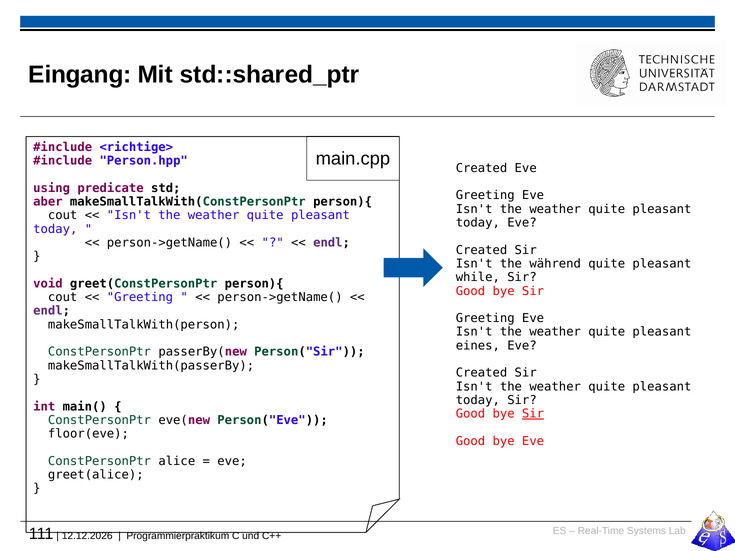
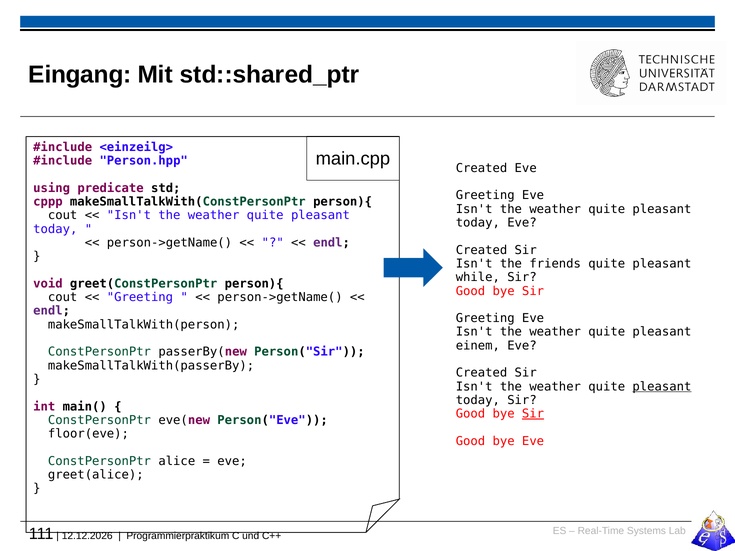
<richtige>: <richtige> -> <einzeilg>
aber: aber -> cppp
während: während -> friends
eines: eines -> einem
pleasant at (662, 387) underline: none -> present
